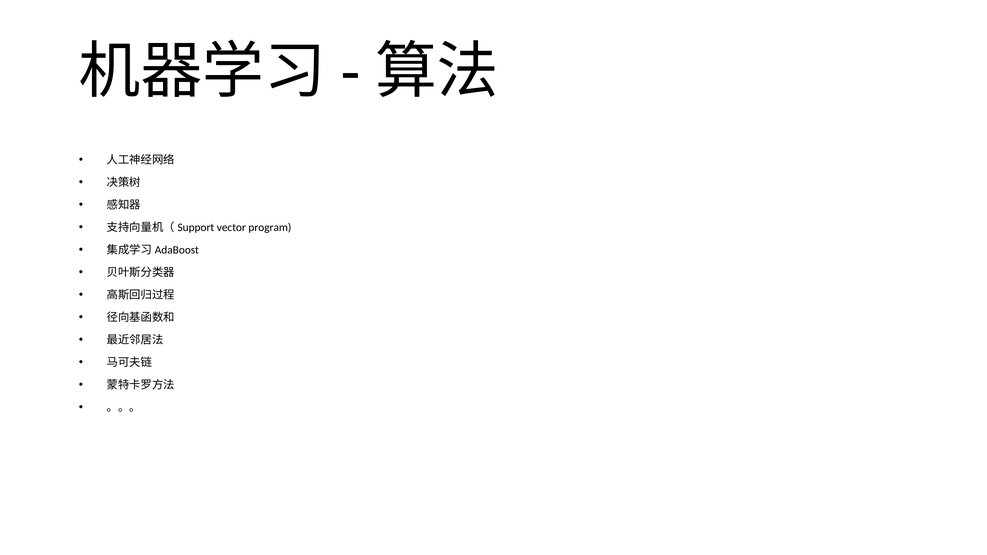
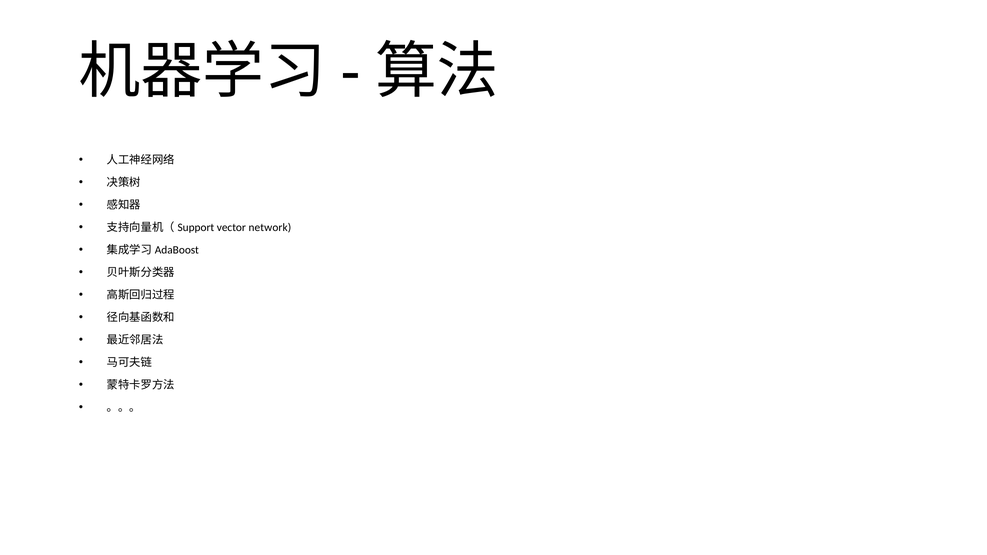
program: program -> network
